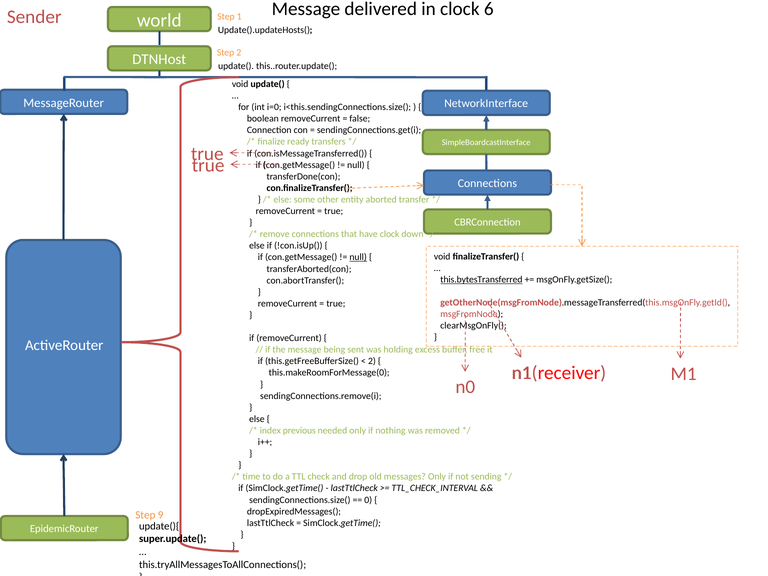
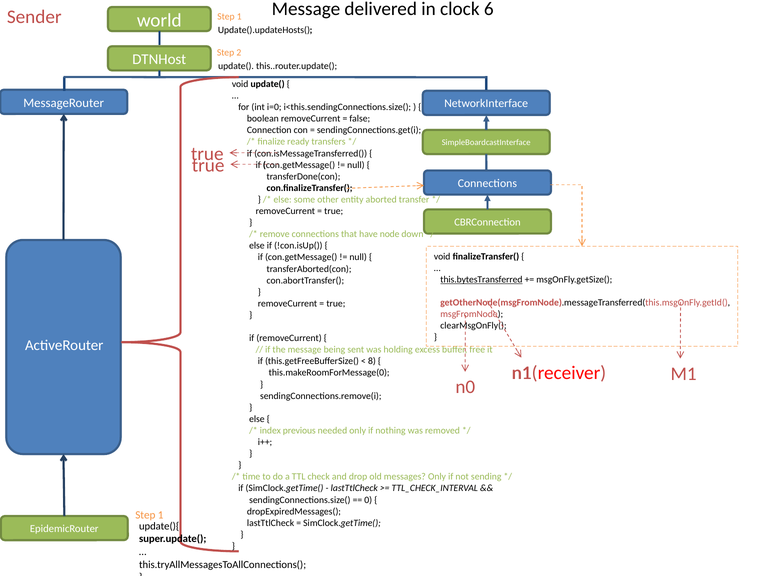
have clock: clock -> node
null at (358, 257) underline: present -> none
2 at (372, 361): 2 -> 8
9 at (161, 515): 9 -> 1
